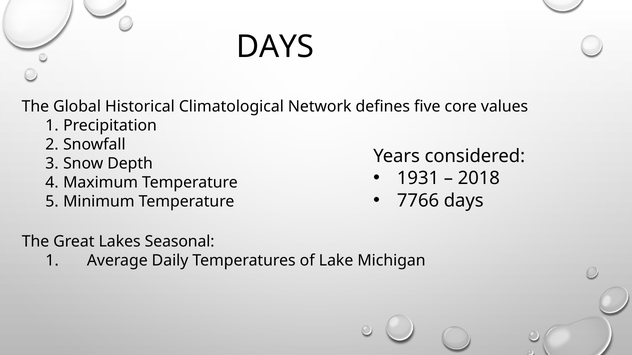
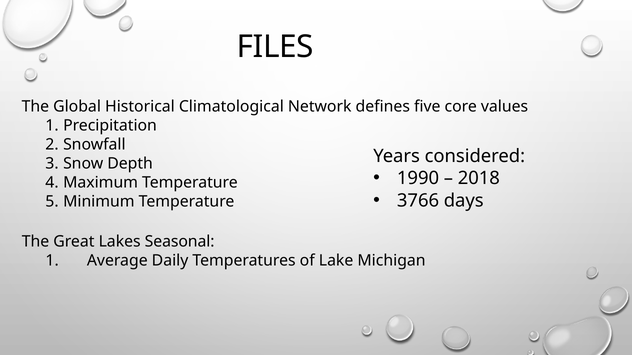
DAYS at (275, 47): DAYS -> FILES
1931: 1931 -> 1990
7766: 7766 -> 3766
